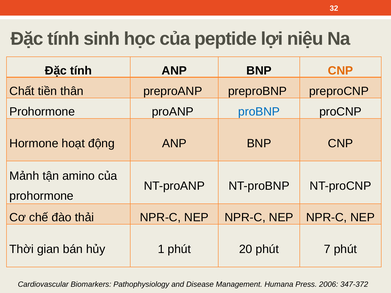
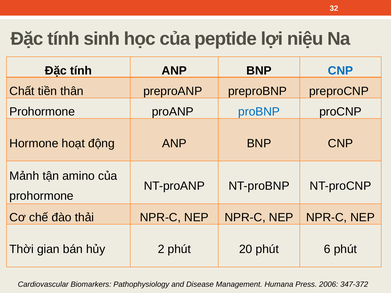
CNP at (340, 71) colour: orange -> blue
1: 1 -> 2
7: 7 -> 6
